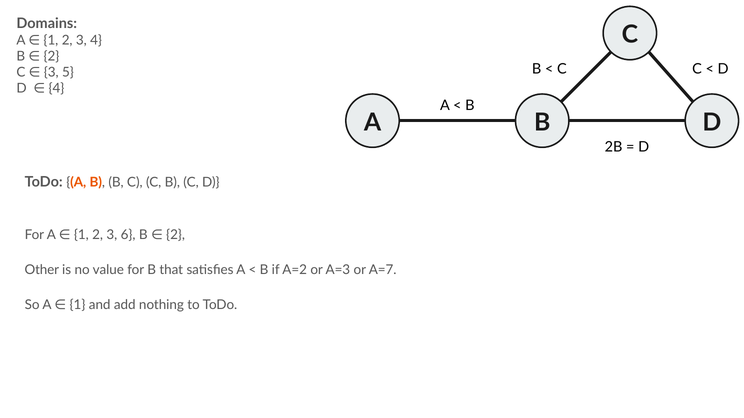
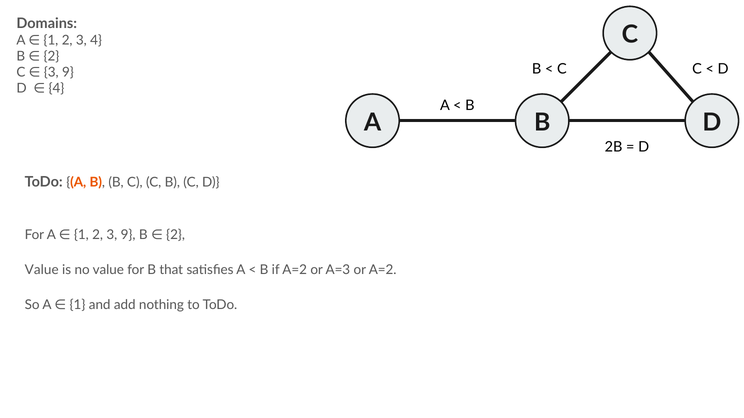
C 3 5: 5 -> 9
2 3 6: 6 -> 9
Other at (42, 270): Other -> Value
or A=7: A=7 -> A=2
